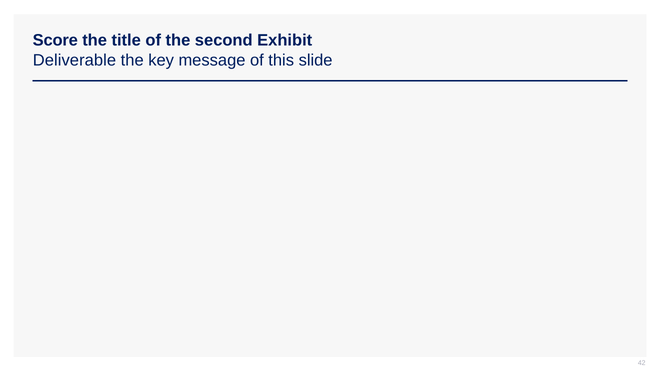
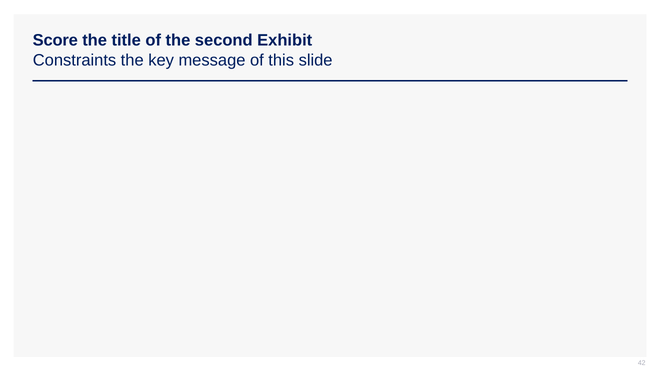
Deliverable: Deliverable -> Constraints
